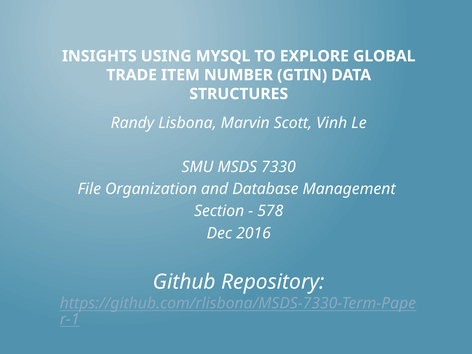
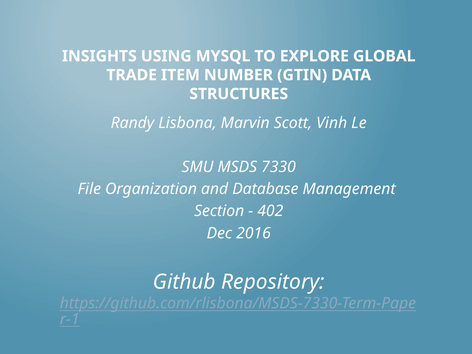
578: 578 -> 402
